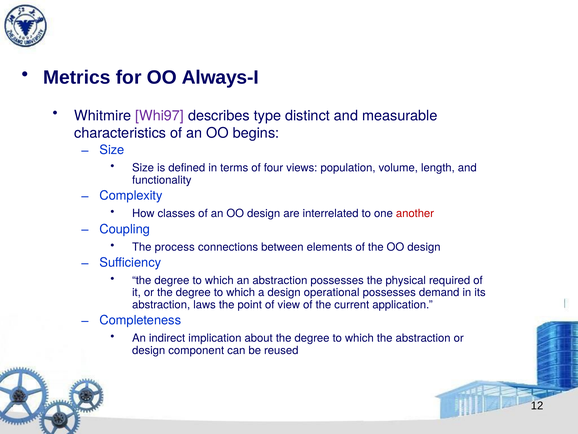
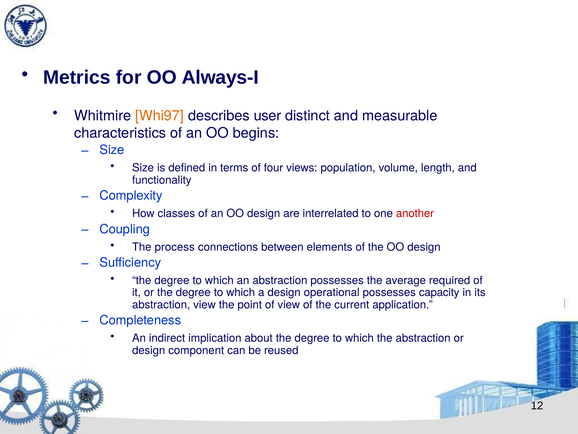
Whi97 colour: purple -> orange
type: type -> user
physical: physical -> average
demand: demand -> capacity
abstraction laws: laws -> view
